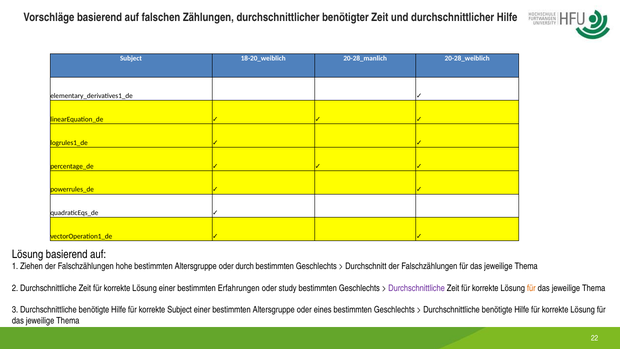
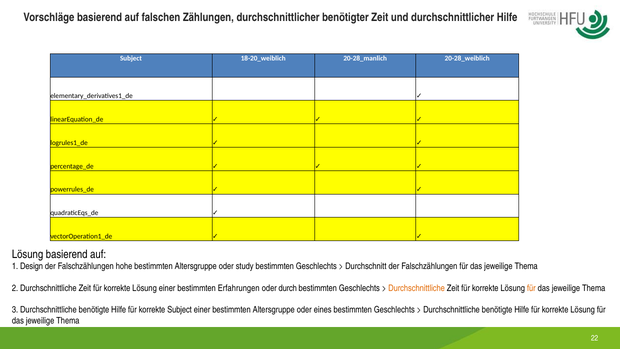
Ziehen: Ziehen -> Design
durch: durch -> study
study: study -> durch
Durchschnittliche at (417, 288) colour: purple -> orange
